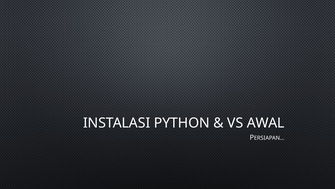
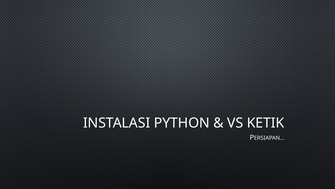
AWAL: AWAL -> KETIK
